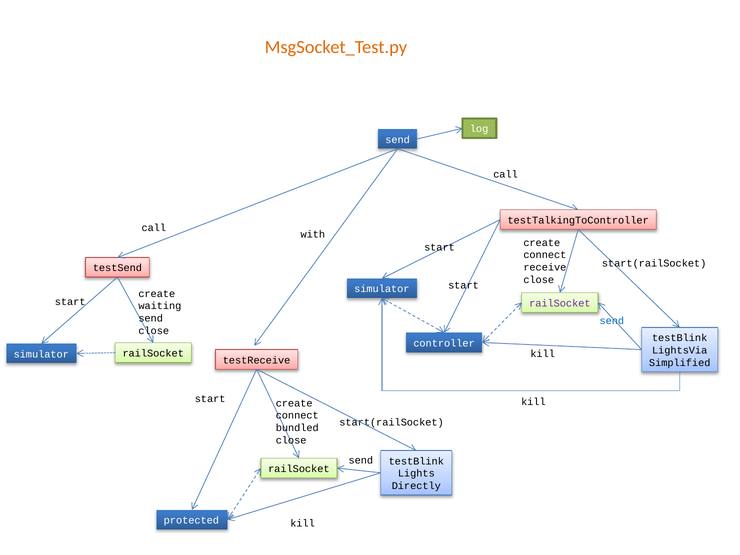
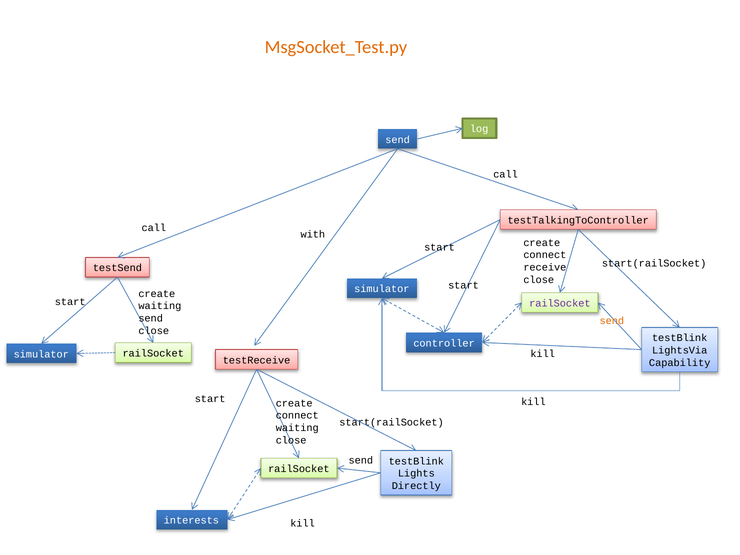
send at (612, 321) colour: blue -> orange
Simplified: Simplified -> Capability
bundled at (297, 428): bundled -> waiting
protected: protected -> interests
